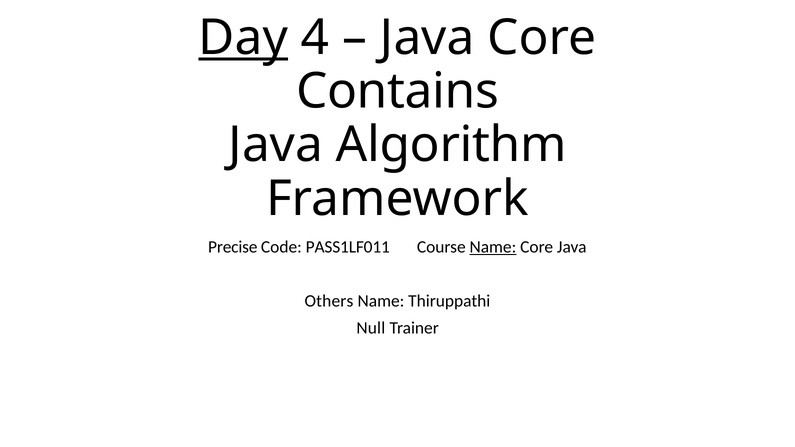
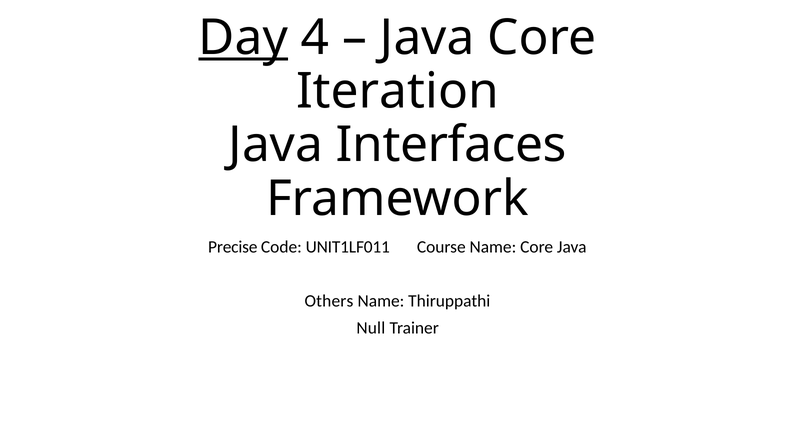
Contains: Contains -> Iteration
Algorithm: Algorithm -> Interfaces
PASS1LF011: PASS1LF011 -> UNIT1LF011
Name at (493, 247) underline: present -> none
